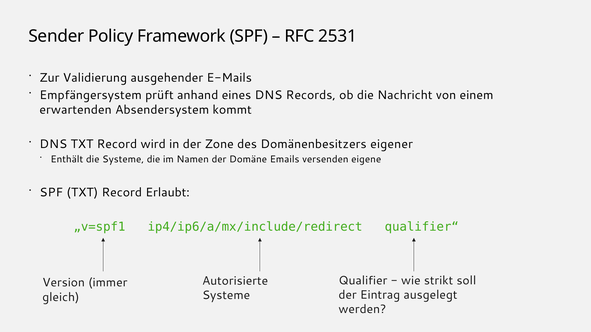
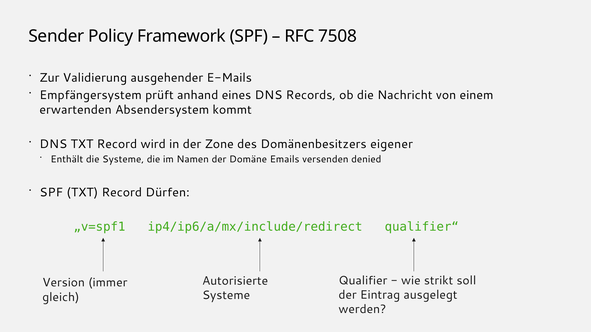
2531: 2531 -> 7508
eigene: eigene -> denied
Erlaubt: Erlaubt -> Dürfen
